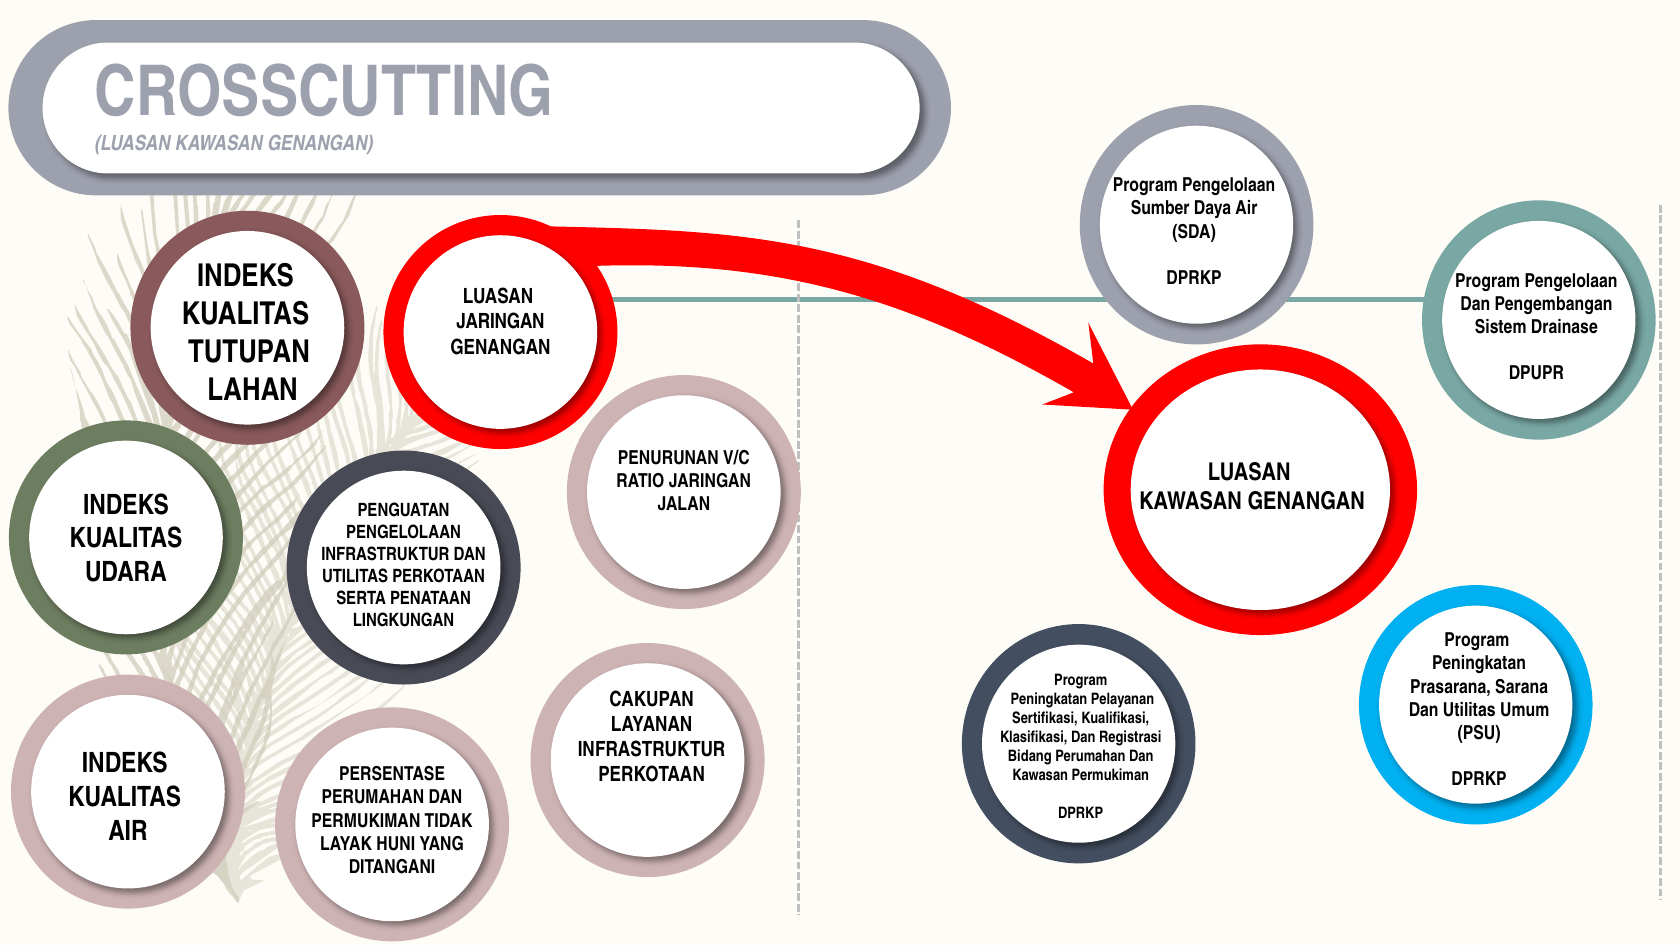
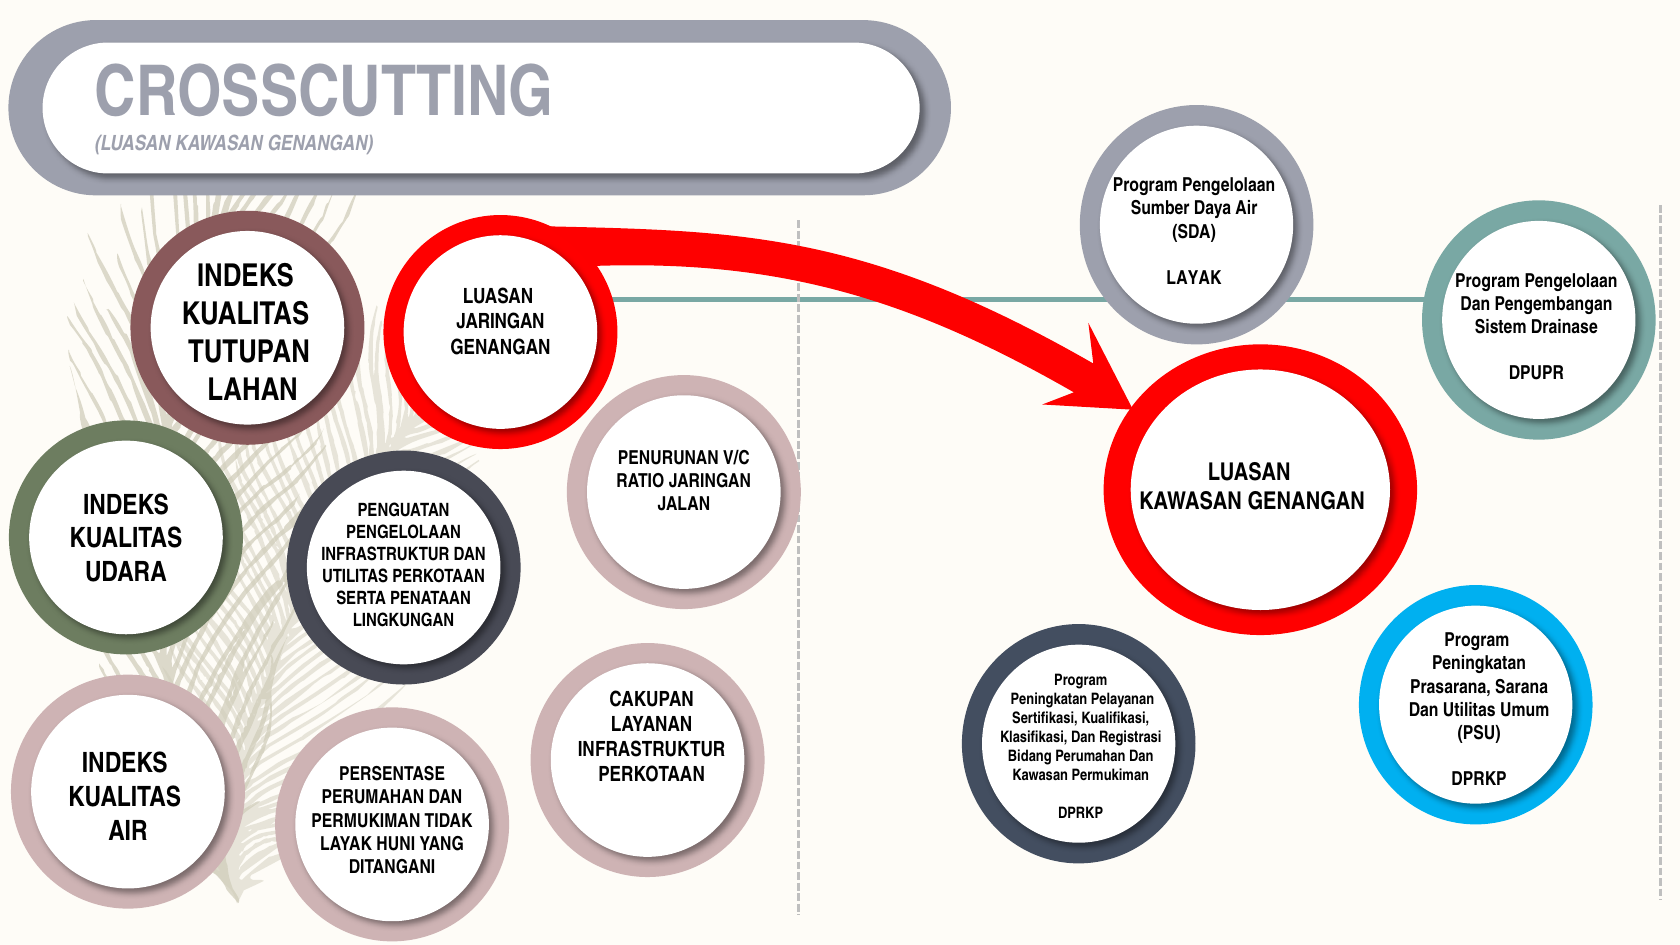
DPRKP at (1194, 278): DPRKP -> LAYAK
